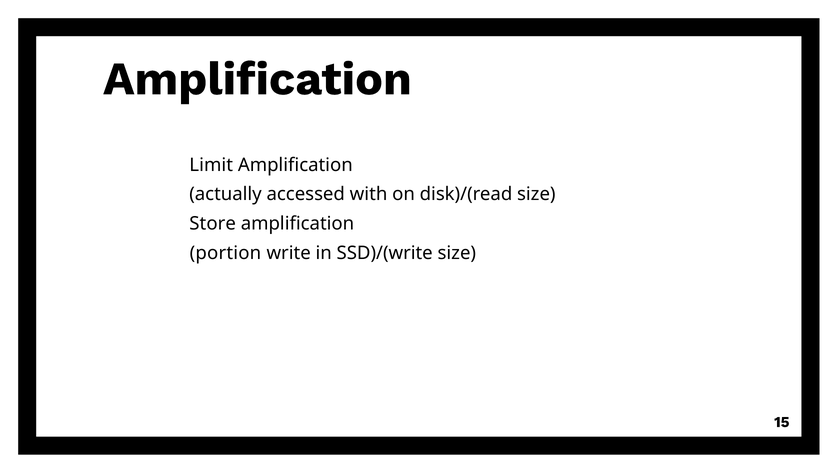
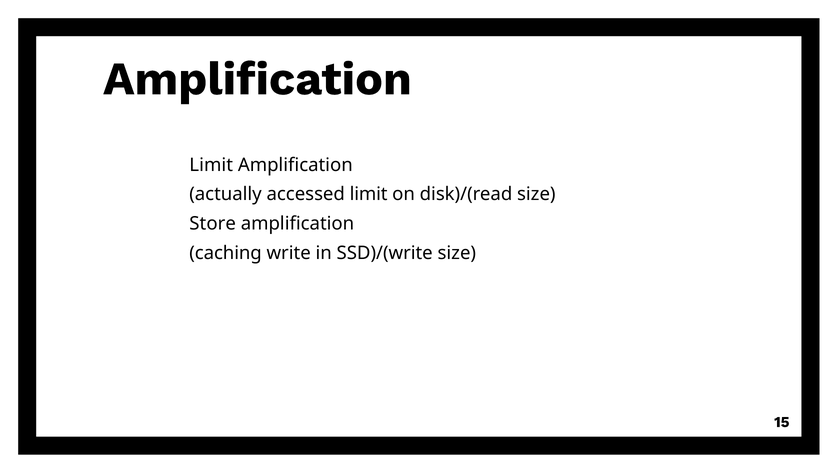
accessed with: with -> limit
portion: portion -> caching
